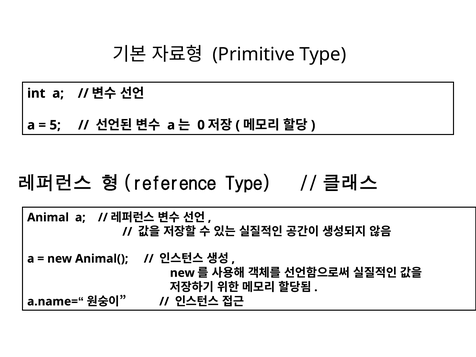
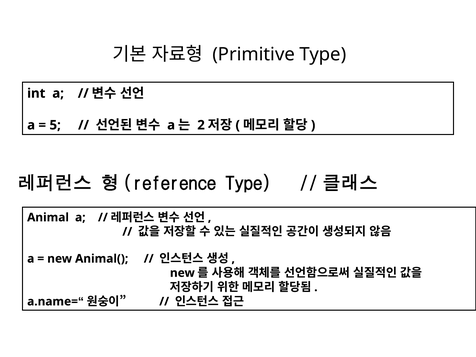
0: 0 -> 2
